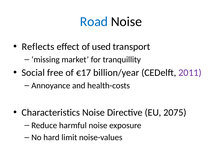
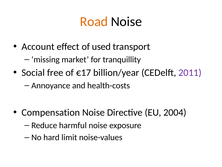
Road colour: blue -> orange
Reflects: Reflects -> Account
Characteristics: Characteristics -> Compensation
2075: 2075 -> 2004
